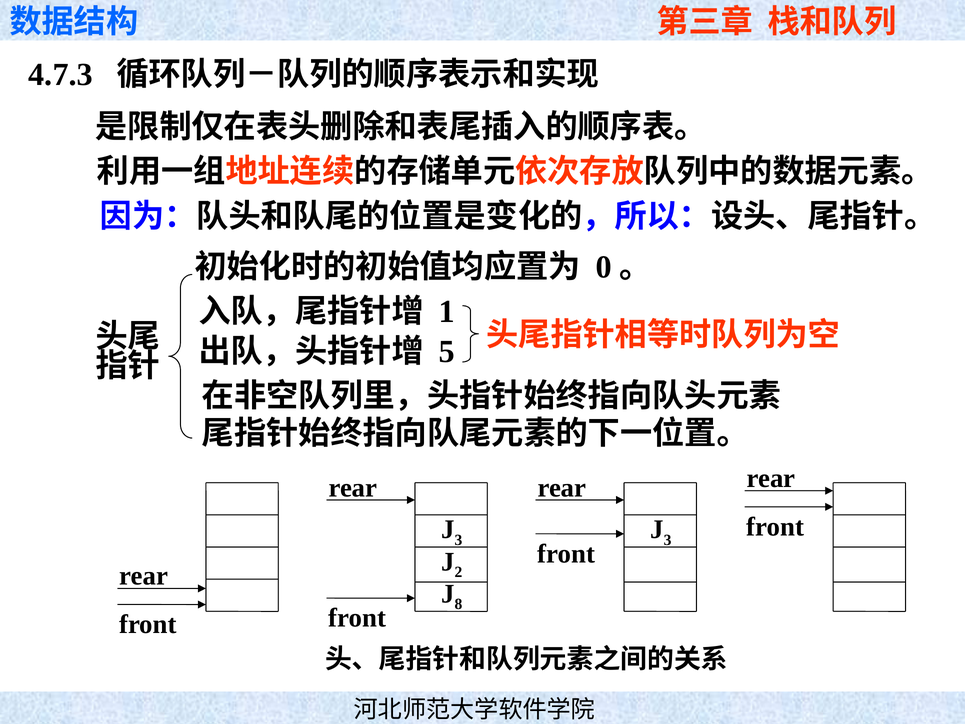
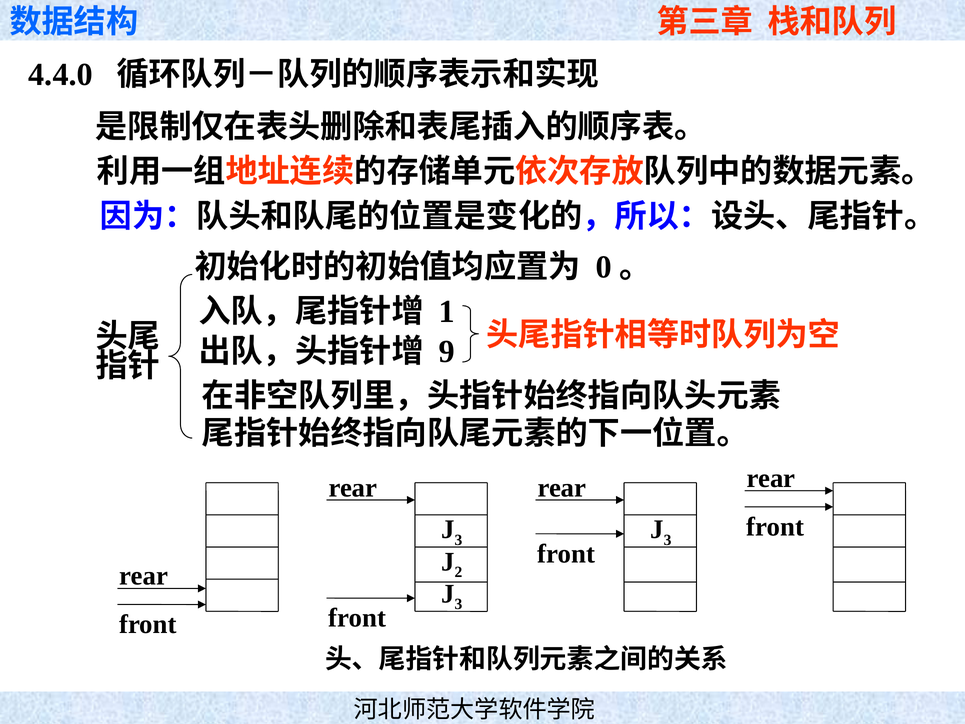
4.7.3: 4.7.3 -> 4.4.0
5: 5 -> 9
8 at (458, 604): 8 -> 3
